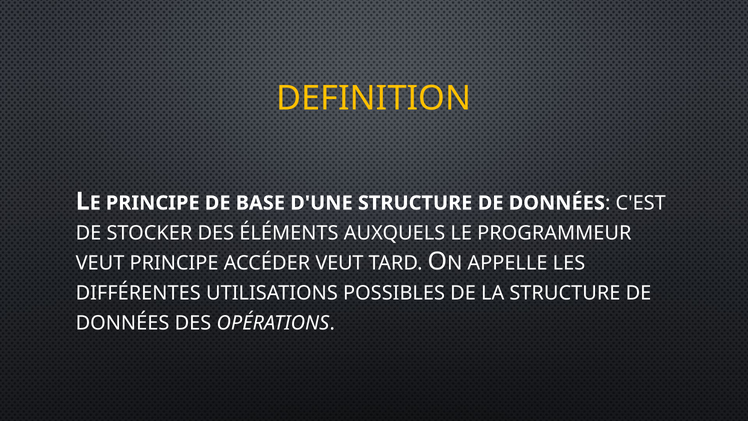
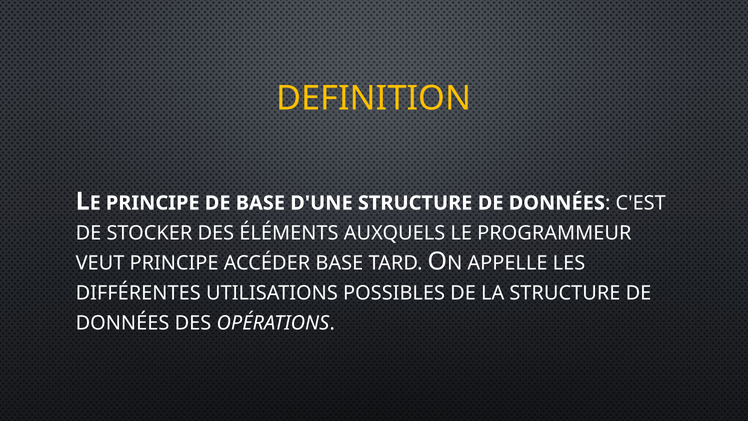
ACCÉDER VEUT: VEUT -> BASE
